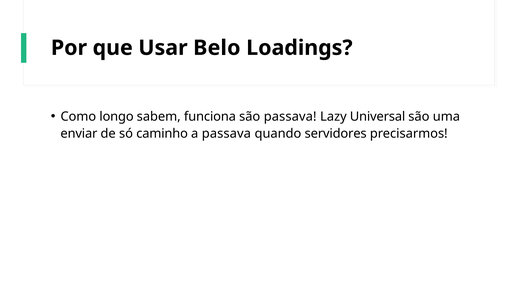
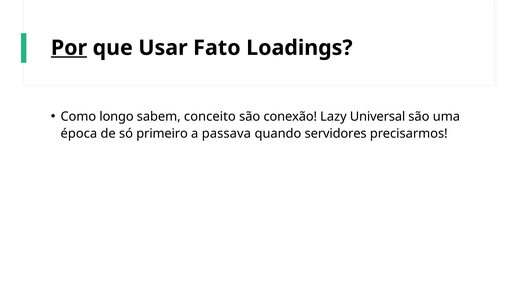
Por underline: none -> present
Belo: Belo -> Fato
funciona: funciona -> conceito
são passava: passava -> conexão
enviar: enviar -> época
caminho: caminho -> primeiro
